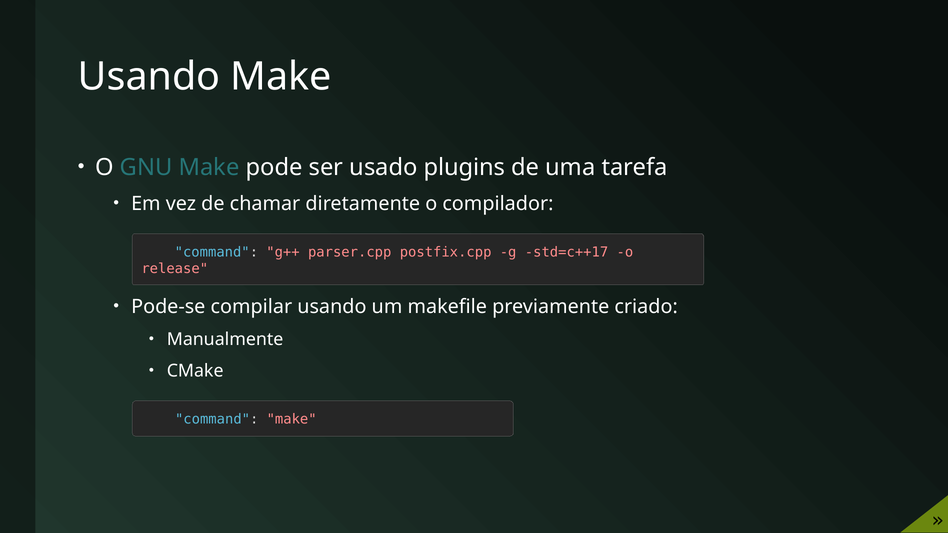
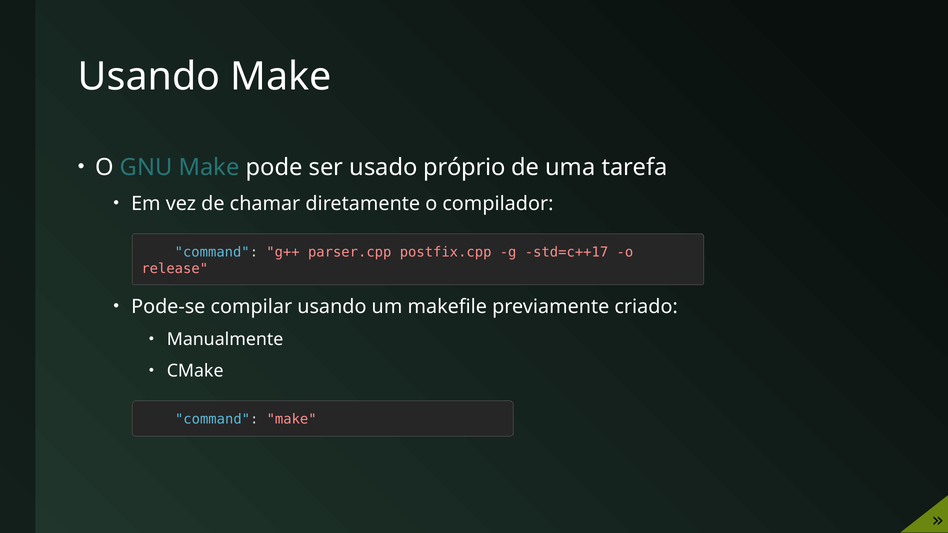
plugins: plugins -> próprio
